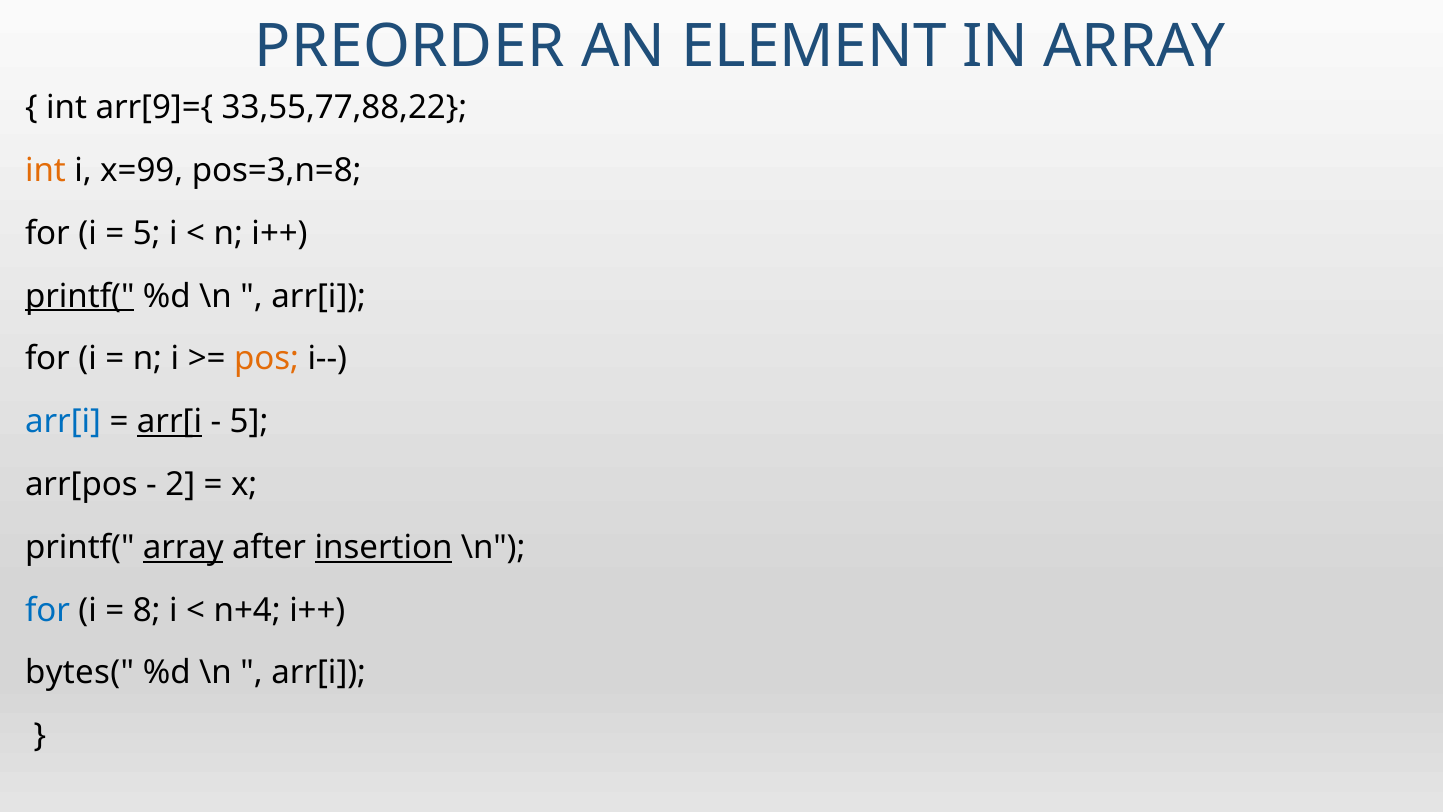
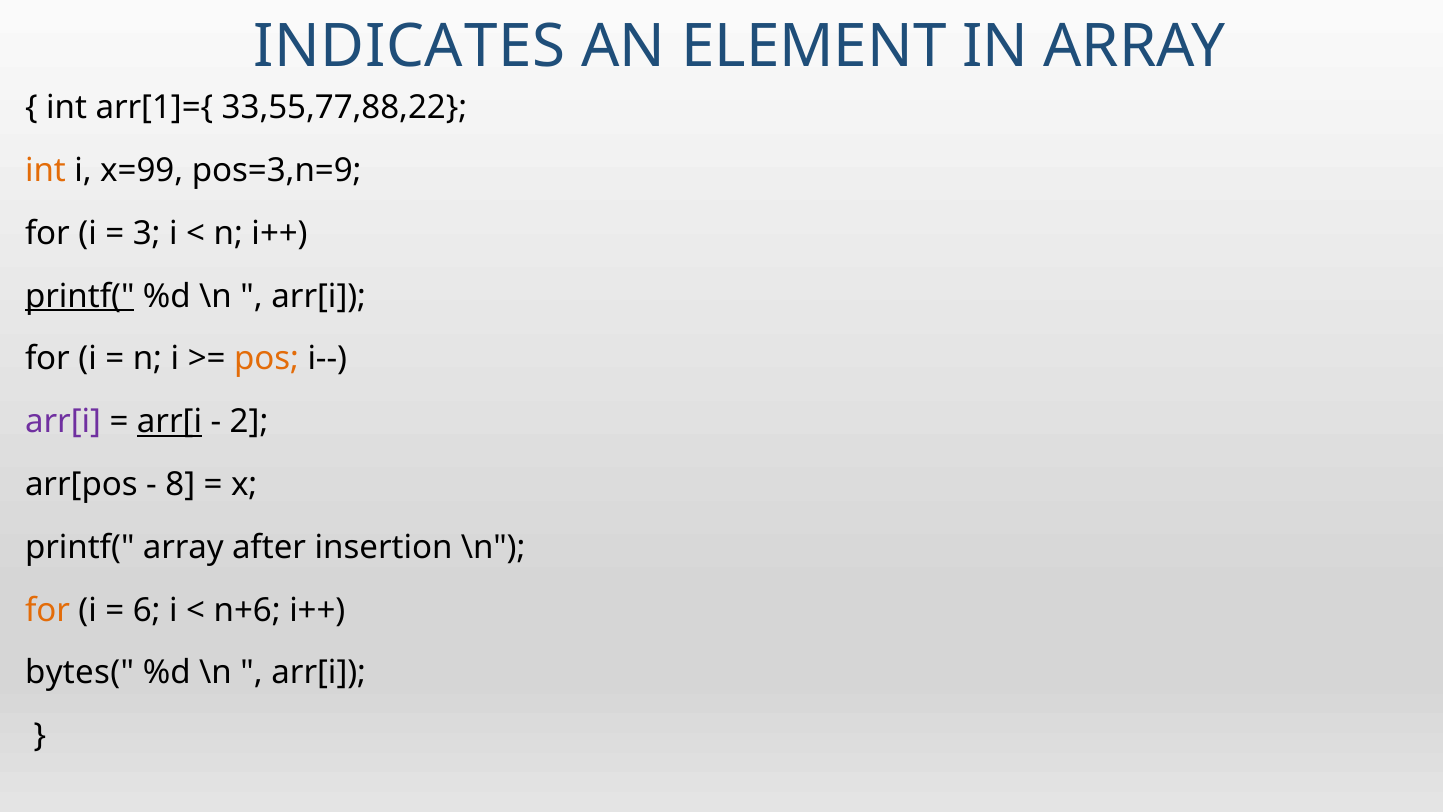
PREORDER: PREORDER -> INDICATES
arr[9]={: arr[9]={ -> arr[1]={
pos=3,n=8: pos=3,n=8 -> pos=3,n=9
5 at (147, 233): 5 -> 3
arr[i at (63, 422) colour: blue -> purple
5 at (249, 422): 5 -> 2
2: 2 -> 8
array at (183, 547) underline: present -> none
insertion underline: present -> none
for at (48, 610) colour: blue -> orange
8: 8 -> 6
n+4: n+4 -> n+6
